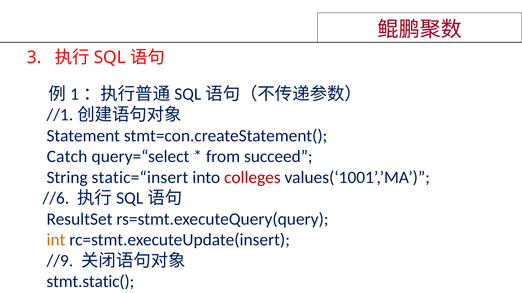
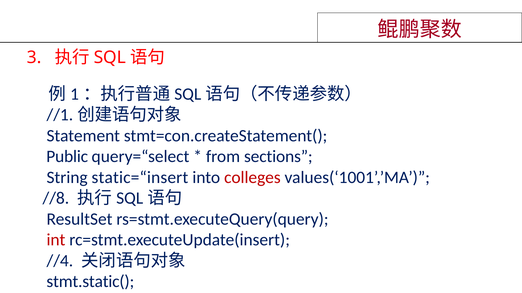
Catch: Catch -> Public
succeed: succeed -> sections
//6: //6 -> //8
int colour: orange -> red
//9: //9 -> //4
